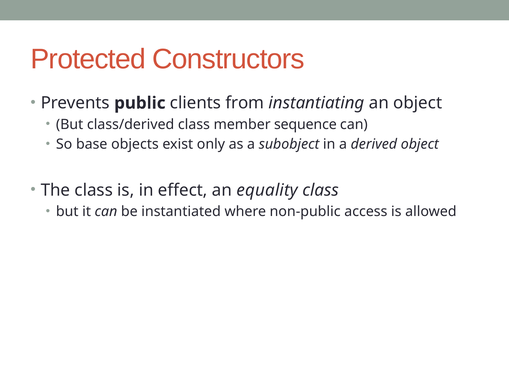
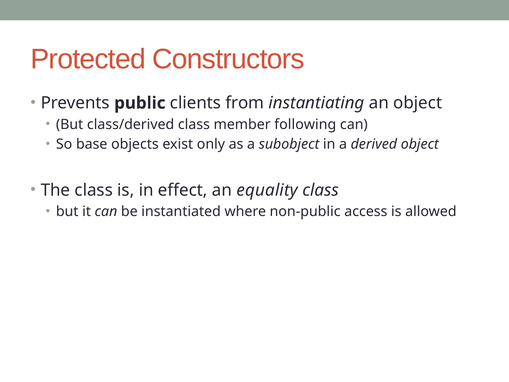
sequence: sequence -> following
